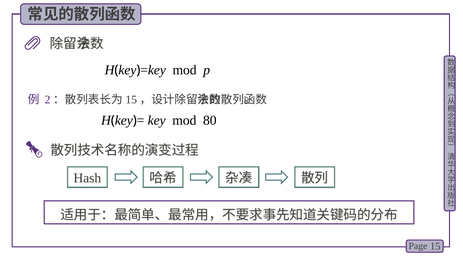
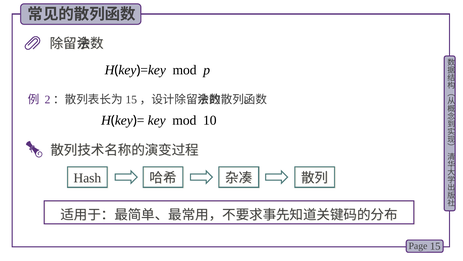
80: 80 -> 10
